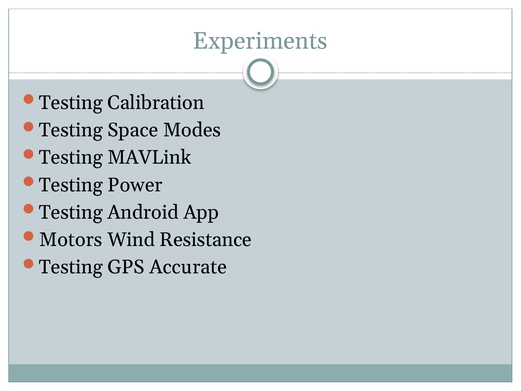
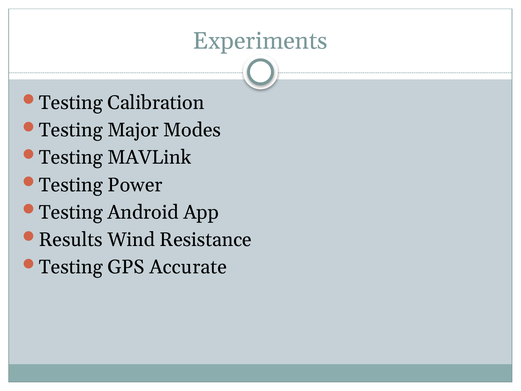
Space: Space -> Major
Motors: Motors -> Results
